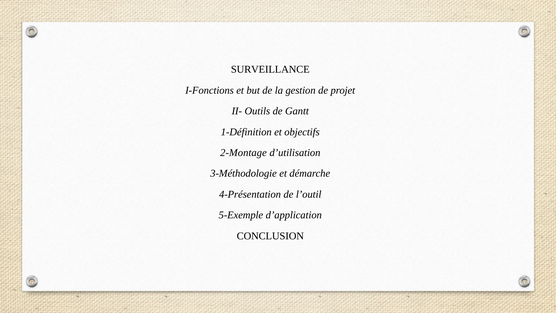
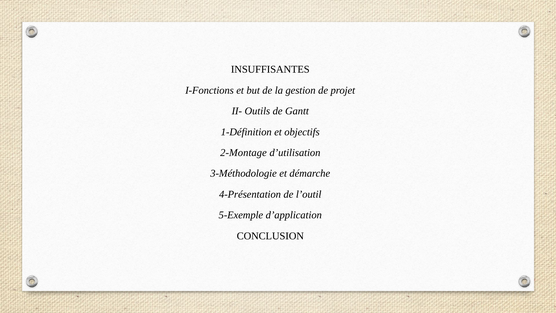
SURVEILLANCE: SURVEILLANCE -> INSUFFISANTES
